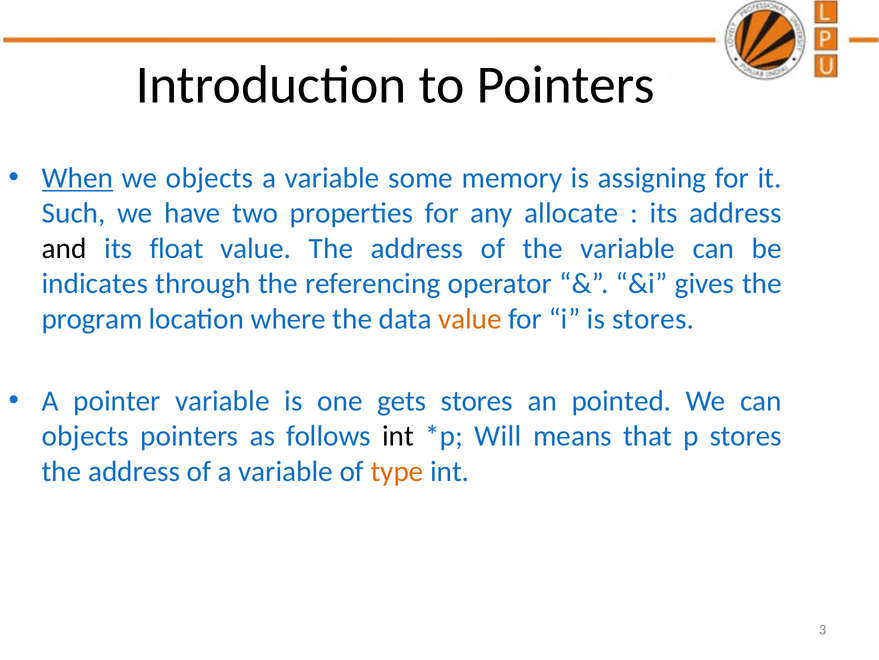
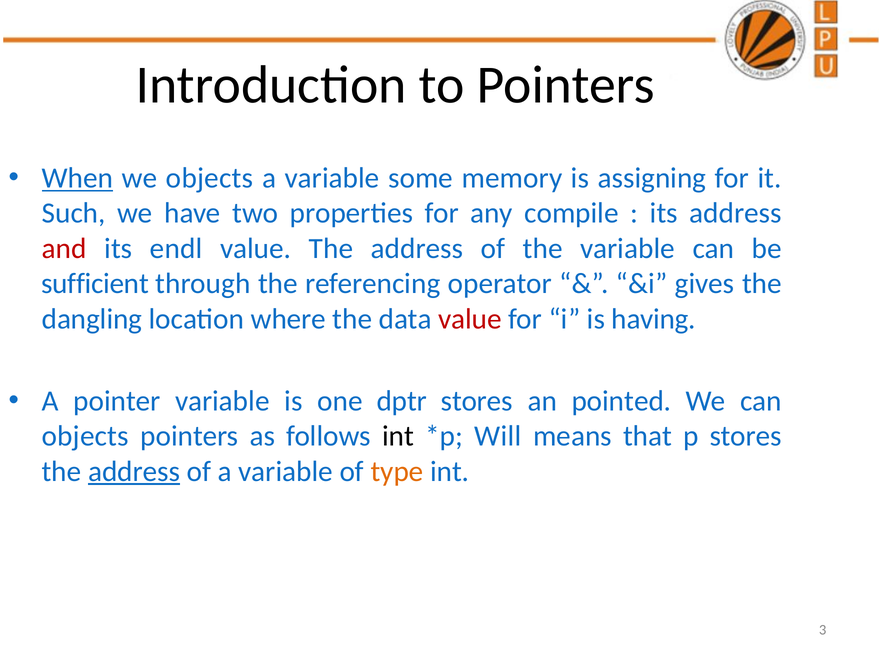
allocate: allocate -> compile
and colour: black -> red
float: float -> endl
indicates: indicates -> sufficient
program: program -> dangling
value at (470, 318) colour: orange -> red
is stores: stores -> having
gets: gets -> dptr
address at (134, 471) underline: none -> present
